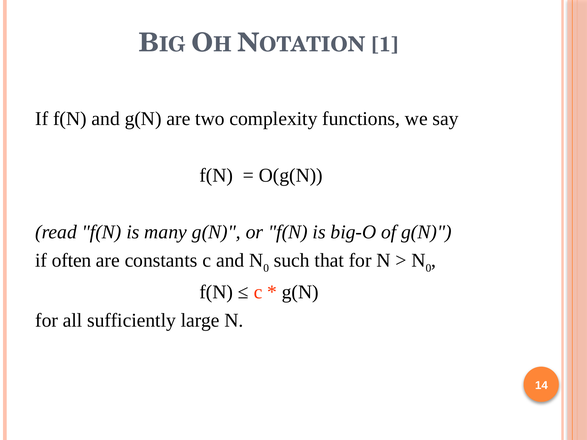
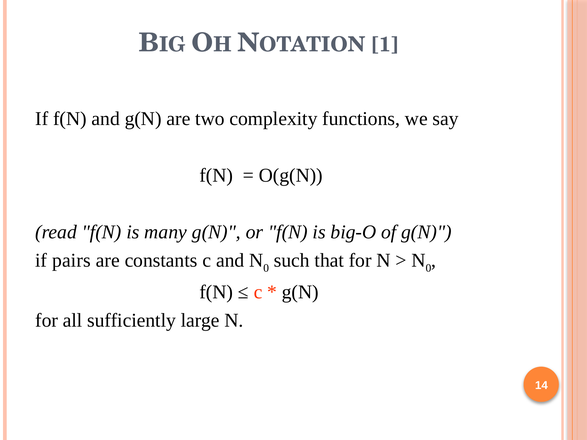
often: often -> pairs
